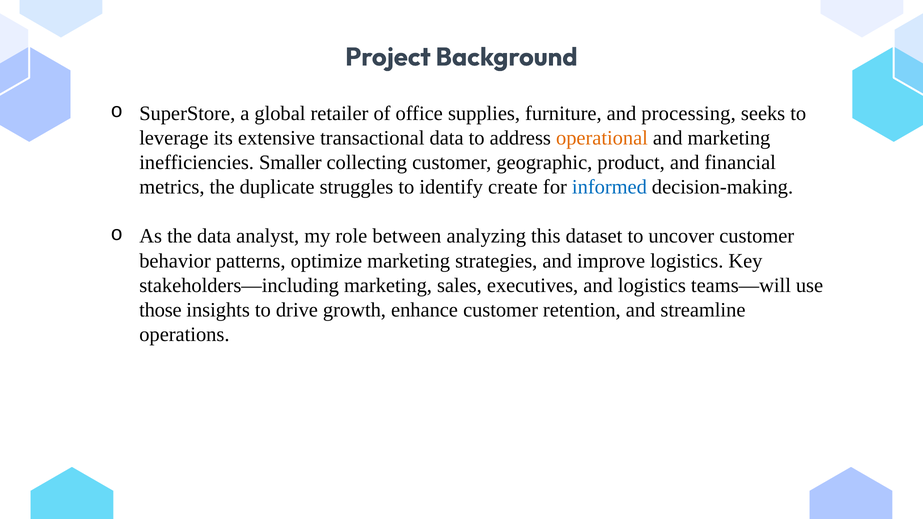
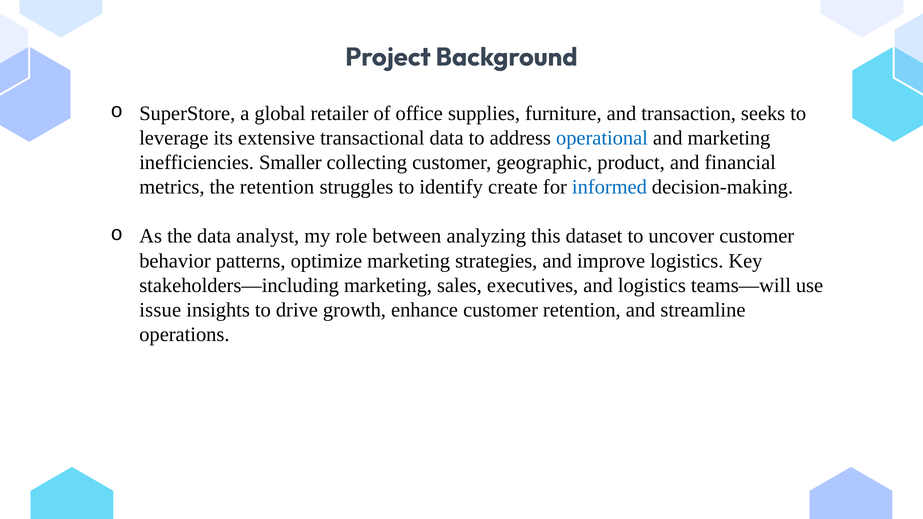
processing: processing -> transaction
operational colour: orange -> blue
the duplicate: duplicate -> retention
those: those -> issue
